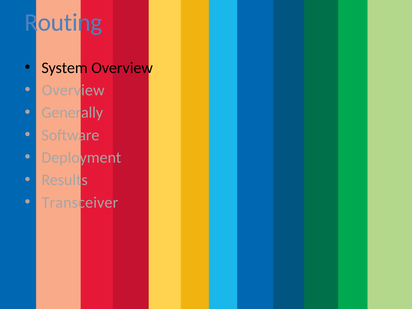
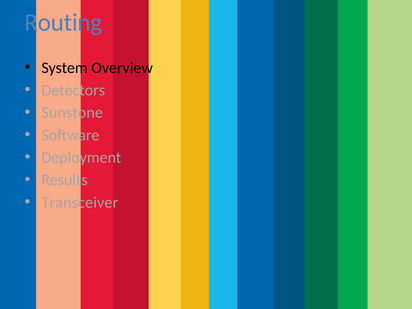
Overview at (73, 90): Overview -> Detectors
Generally: Generally -> Sunstone
